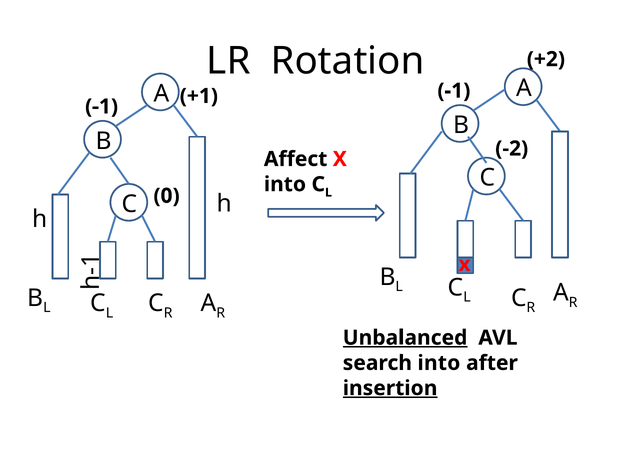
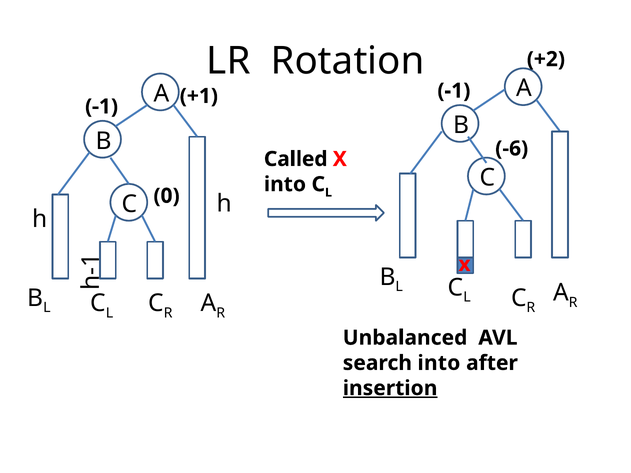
-2: -2 -> -6
Affect: Affect -> Called
Unbalanced underline: present -> none
